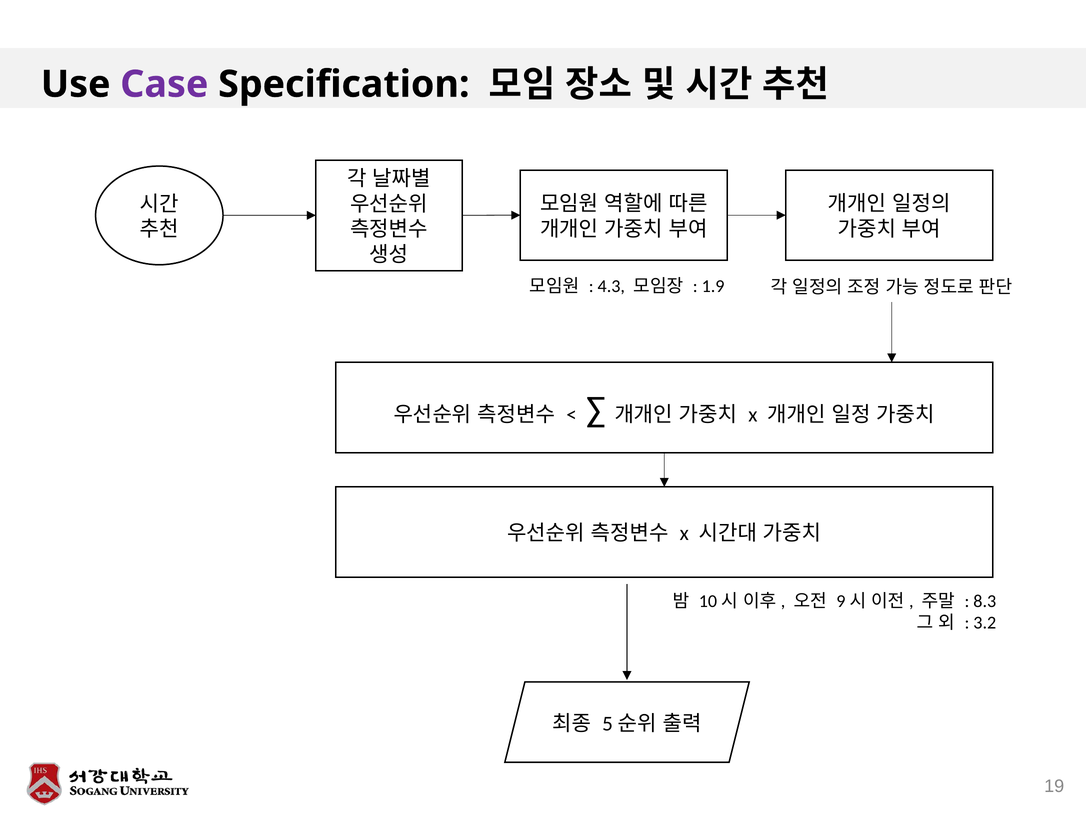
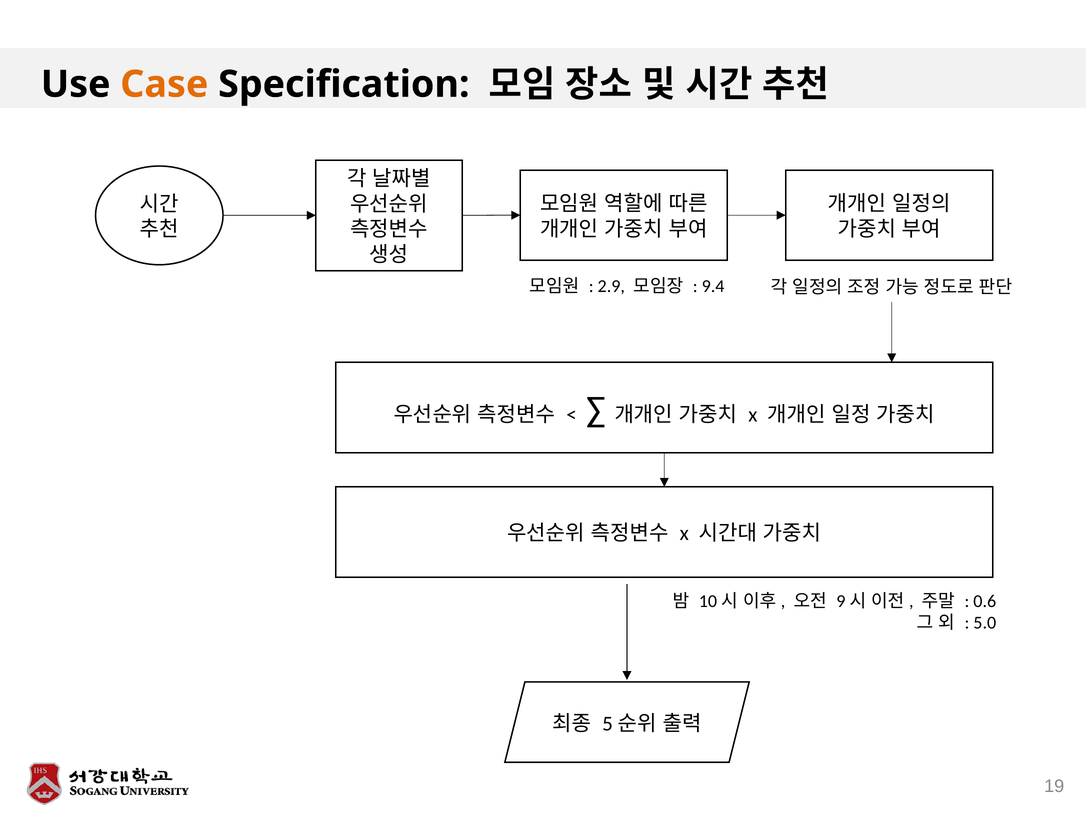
Case colour: purple -> orange
4.3: 4.3 -> 2.9
1.9: 1.9 -> 9.4
8.3: 8.3 -> 0.6
3.2: 3.2 -> 5.0
